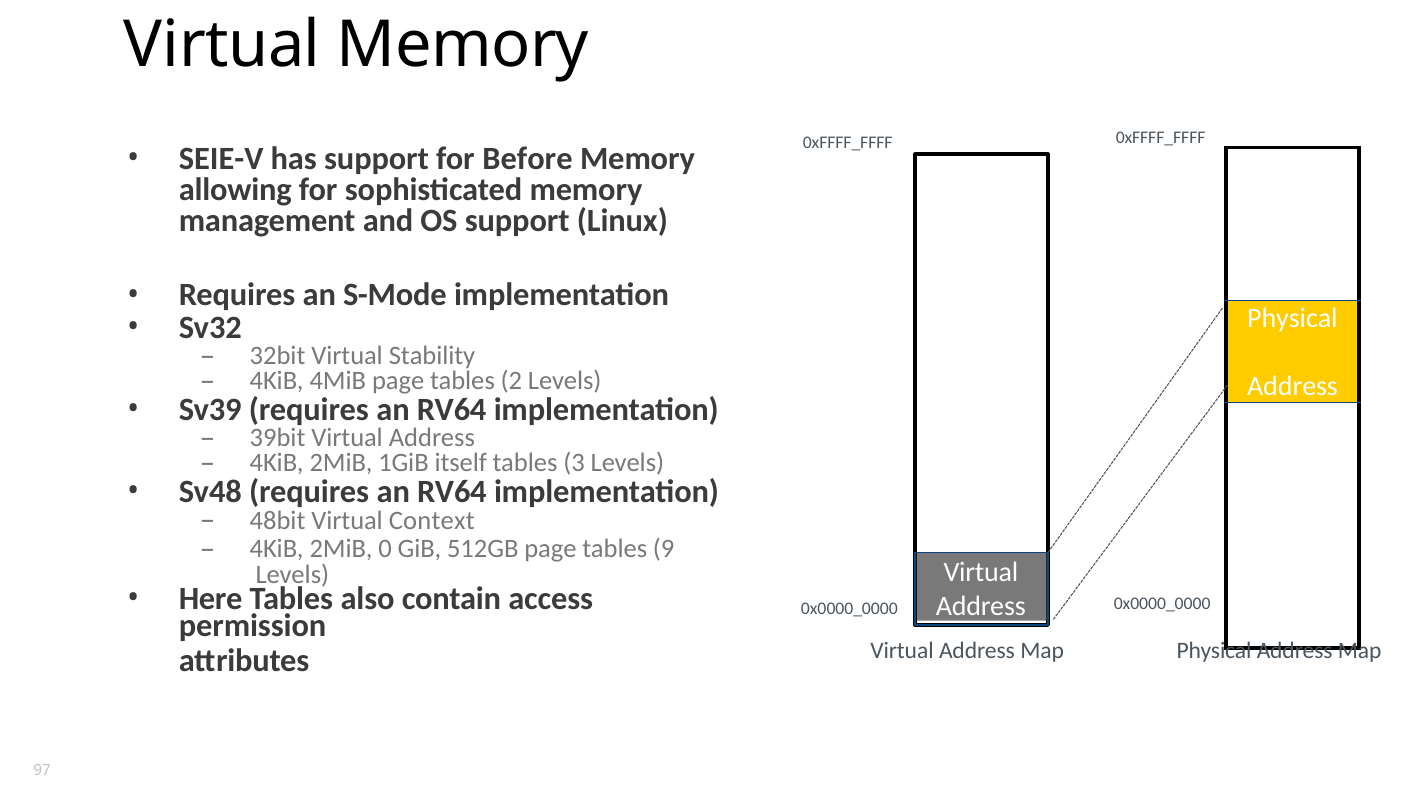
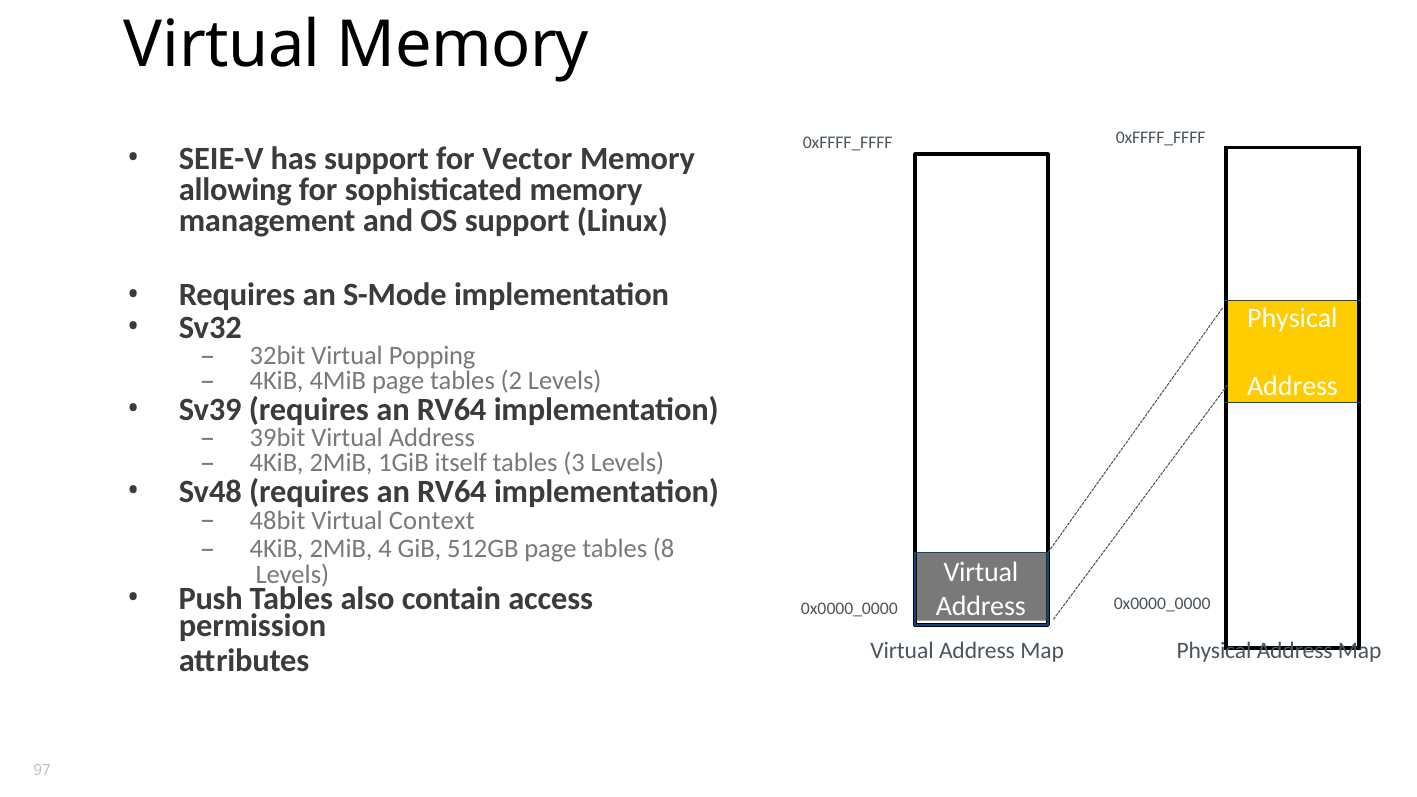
Before: Before -> Vector
Stability: Stability -> Popping
0: 0 -> 4
9: 9 -> 8
Here: Here -> Push
